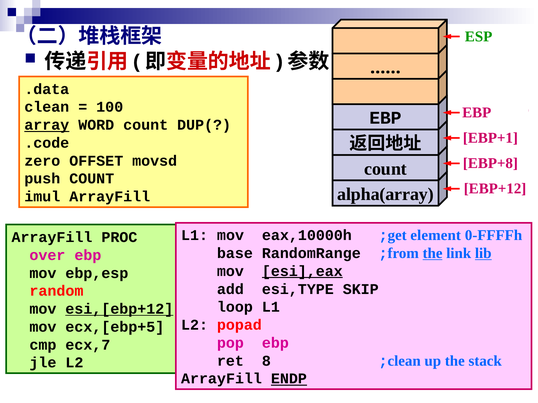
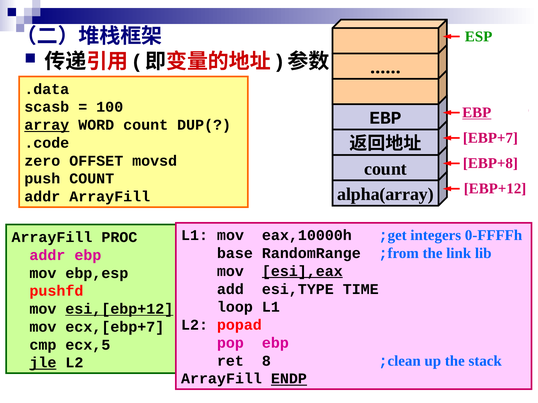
clean: clean -> scasb
EBP at (477, 113) underline: none -> present
EBP+1: EBP+1 -> EBP+7
imul at (42, 197): imul -> addr
element: element -> integers
the at (433, 254) underline: present -> none
lib underline: present -> none
over at (47, 256): over -> addr
esi,TYPE SKIP: SKIP -> TIME
random: random -> pushfd
ecx,[ebp+5: ecx,[ebp+5 -> ecx,[ebp+7
ecx,7: ecx,7 -> ecx,5
jle underline: none -> present
